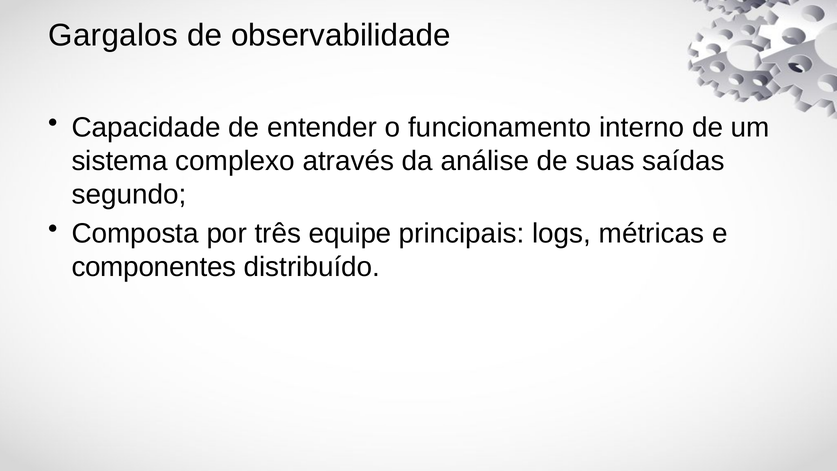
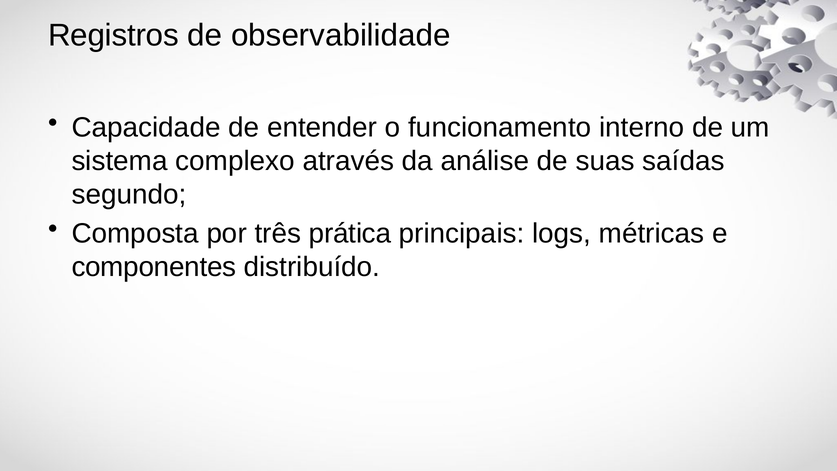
Gargalos: Gargalos -> Registros
equipe: equipe -> prática
